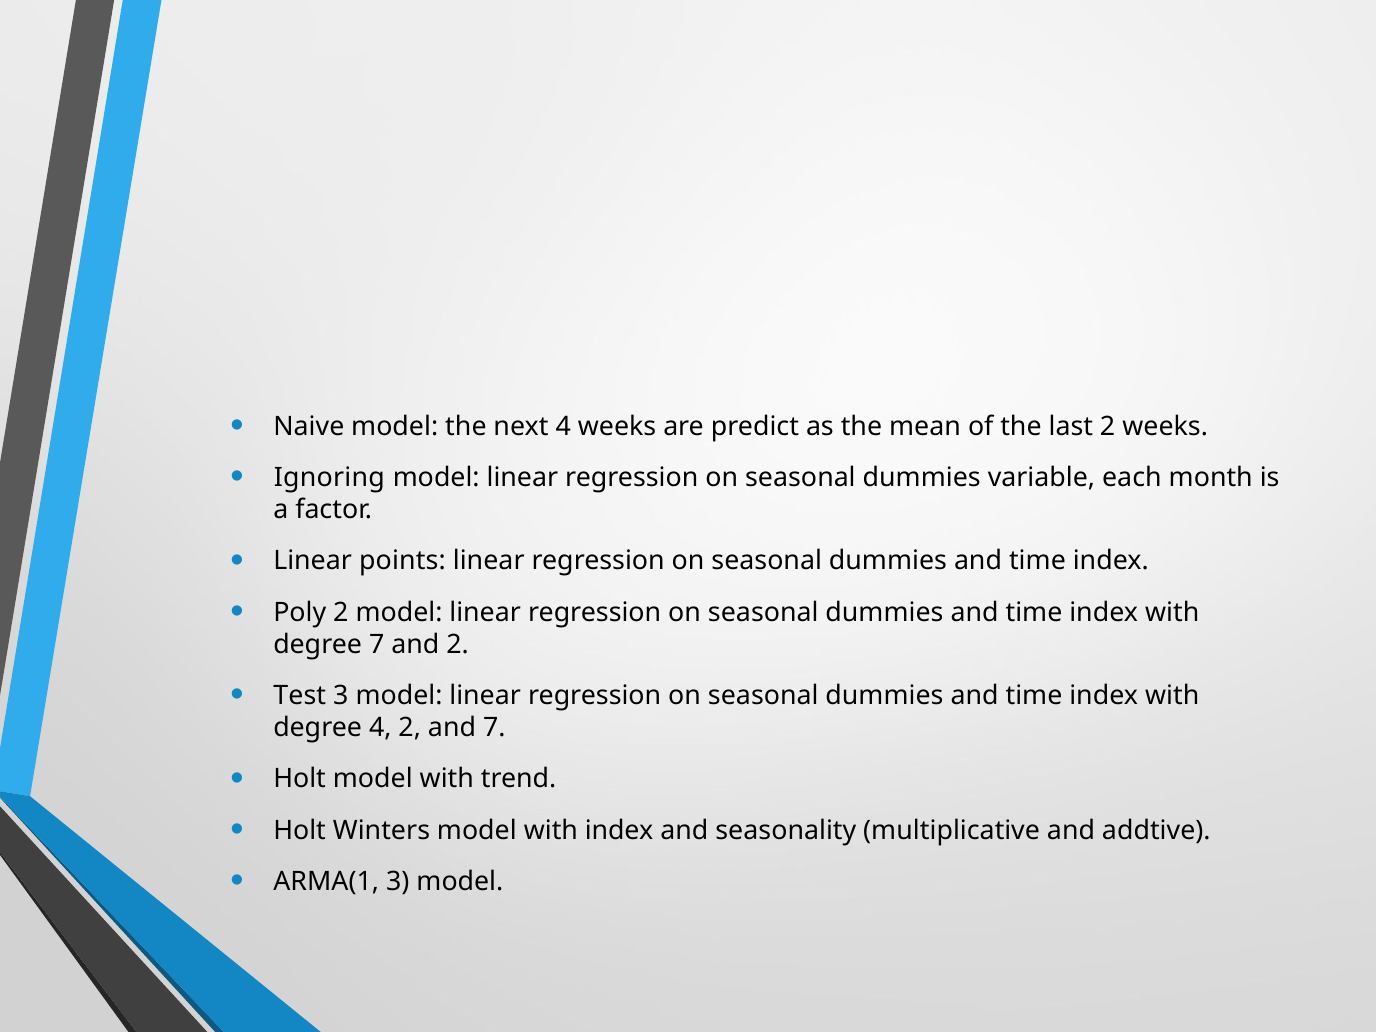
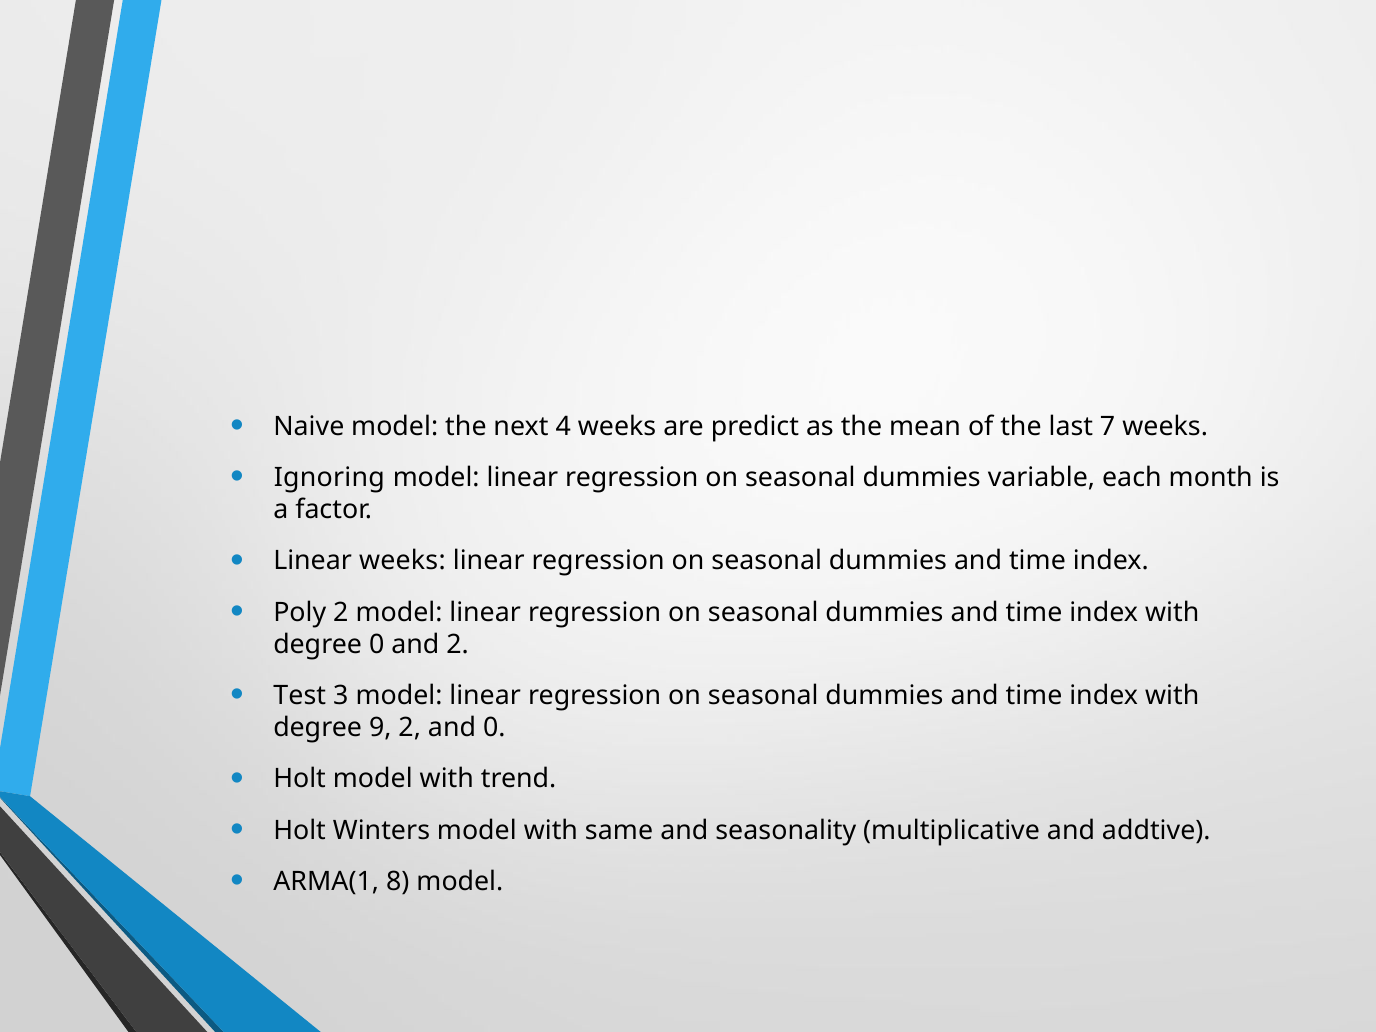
last 2: 2 -> 7
Linear points: points -> weeks
degree 7: 7 -> 0
degree 4: 4 -> 9
and 7: 7 -> 0
with index: index -> same
ARMA(1 3: 3 -> 8
